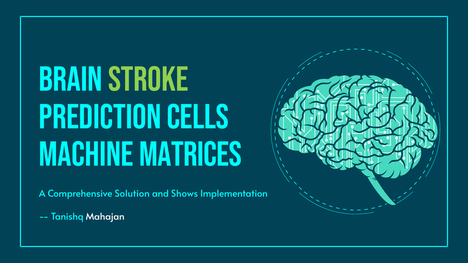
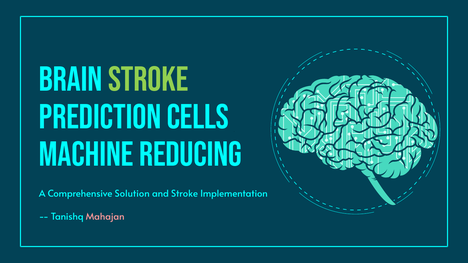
Matrices: Matrices -> Reducing
and Shows: Shows -> Stroke
Mahajan colour: white -> pink
